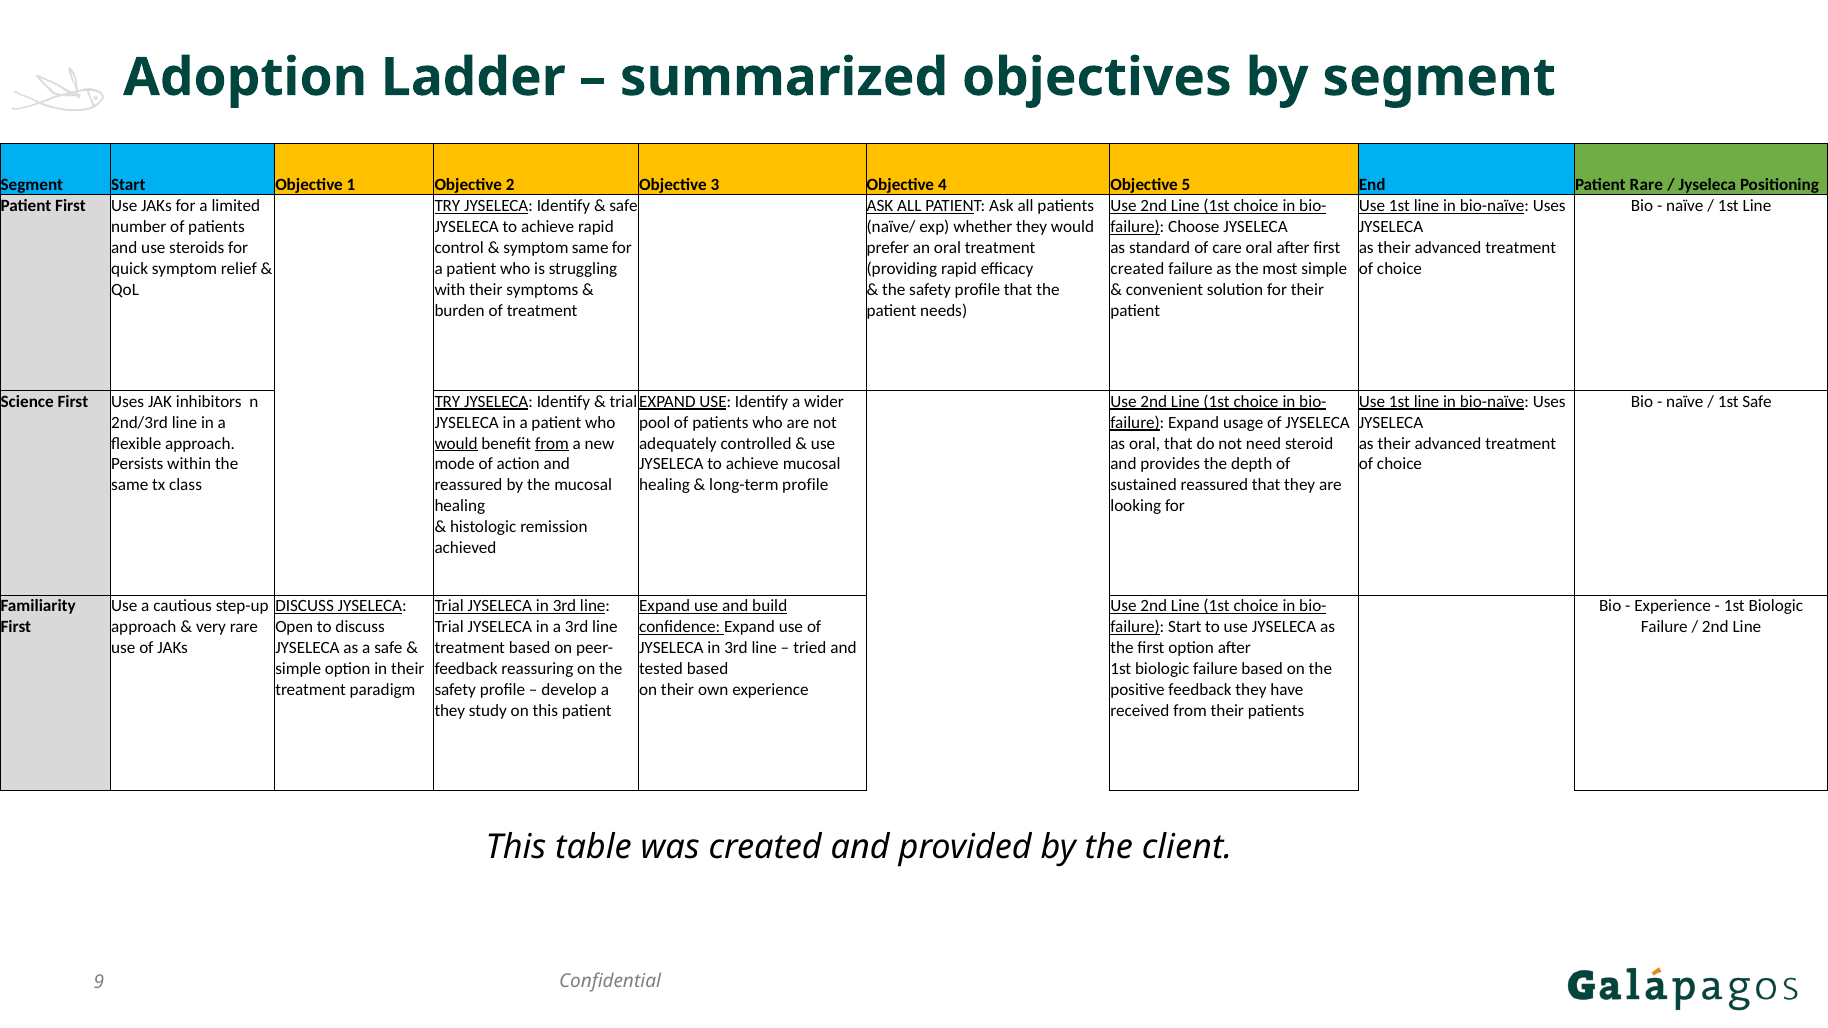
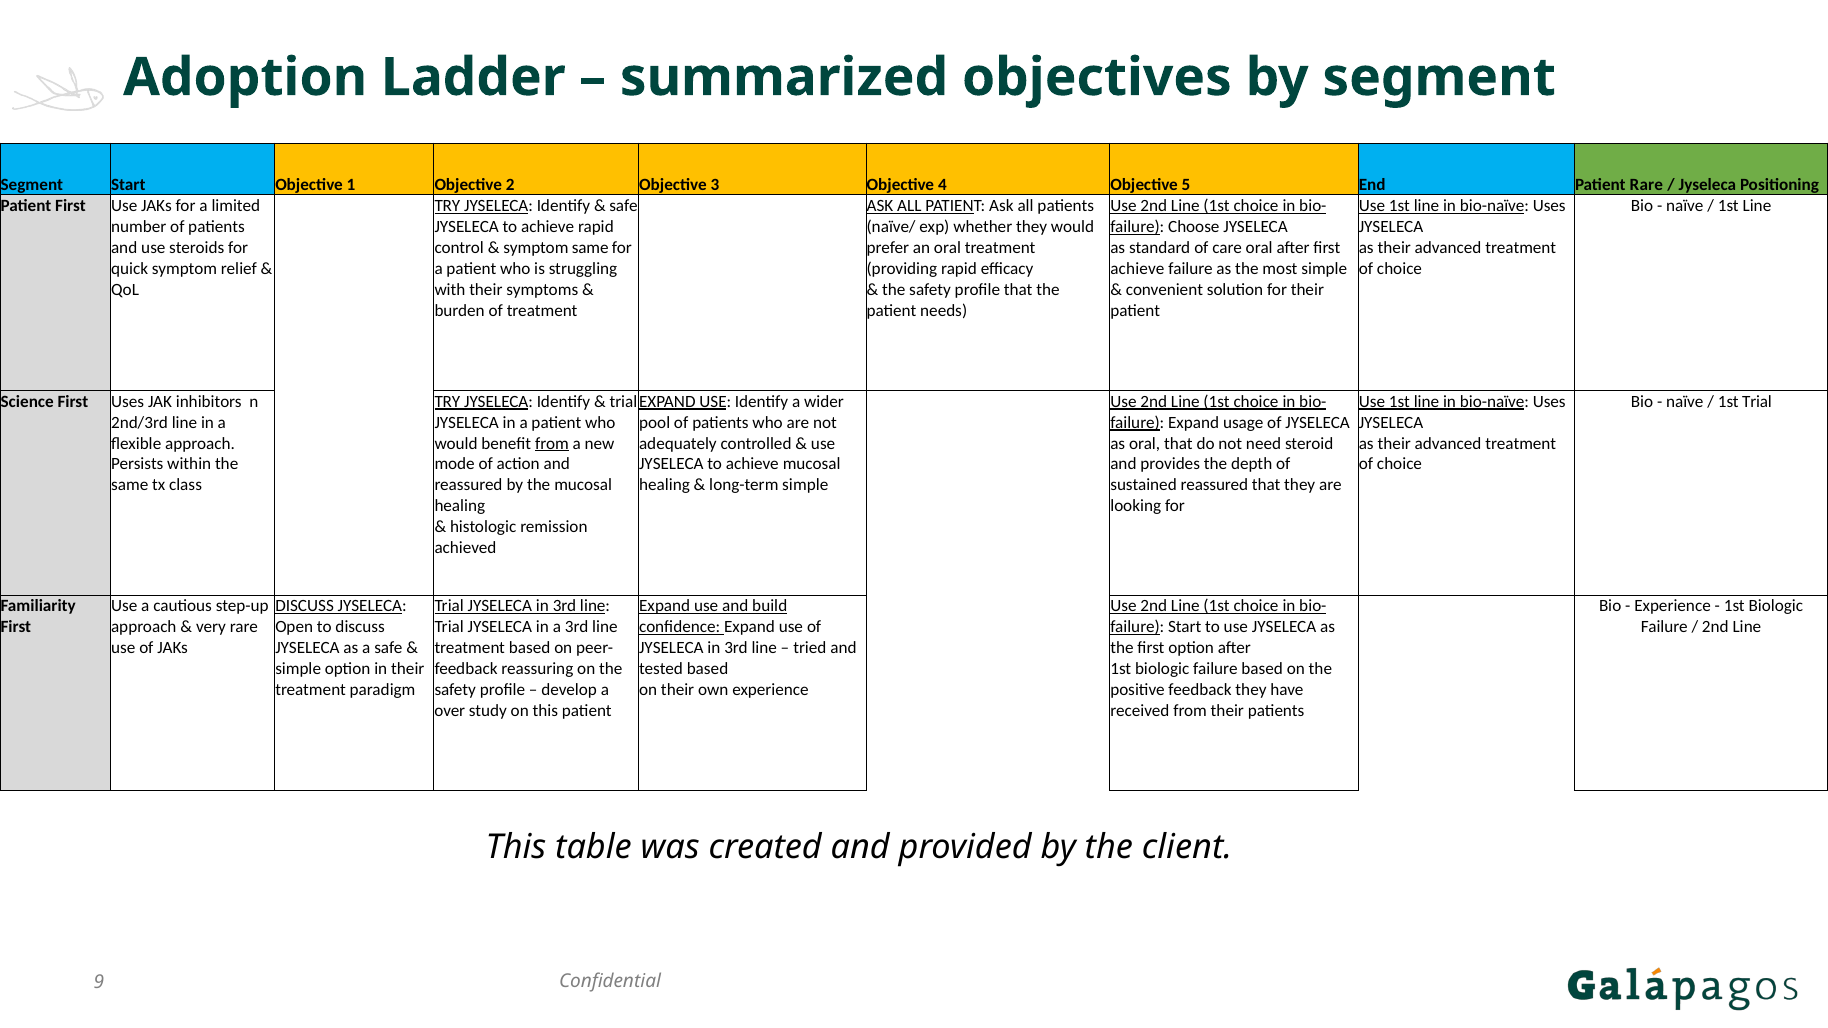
created at (1137, 269): created -> achieve
1st Safe: Safe -> Trial
would at (456, 444) underline: present -> none
long-term profile: profile -> simple
they at (450, 711): they -> over
